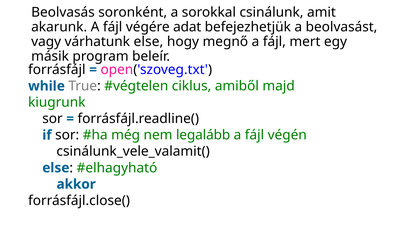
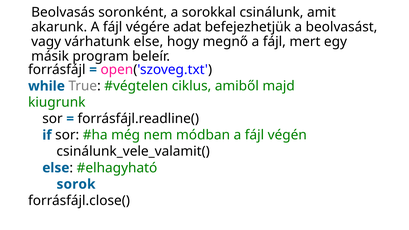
legalább: legalább -> módban
akkor: akkor -> sorok
